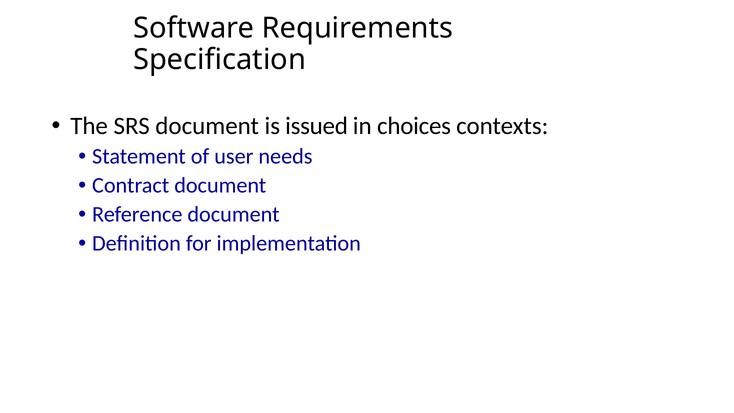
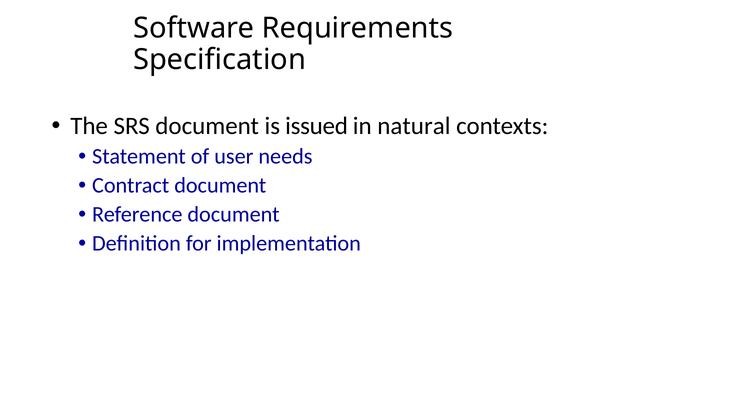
choices: choices -> natural
